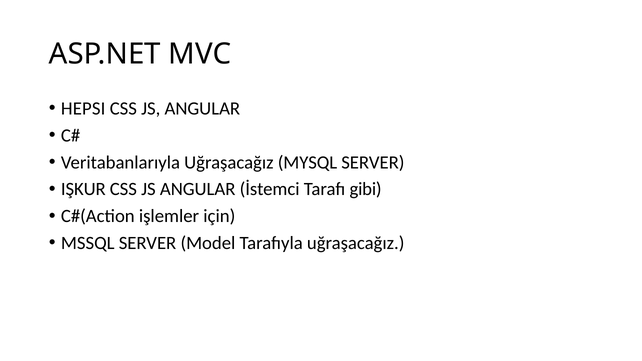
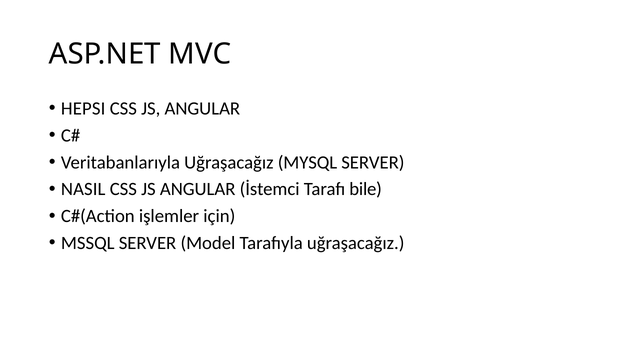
IŞKUR: IŞKUR -> NASIL
gibi: gibi -> bile
